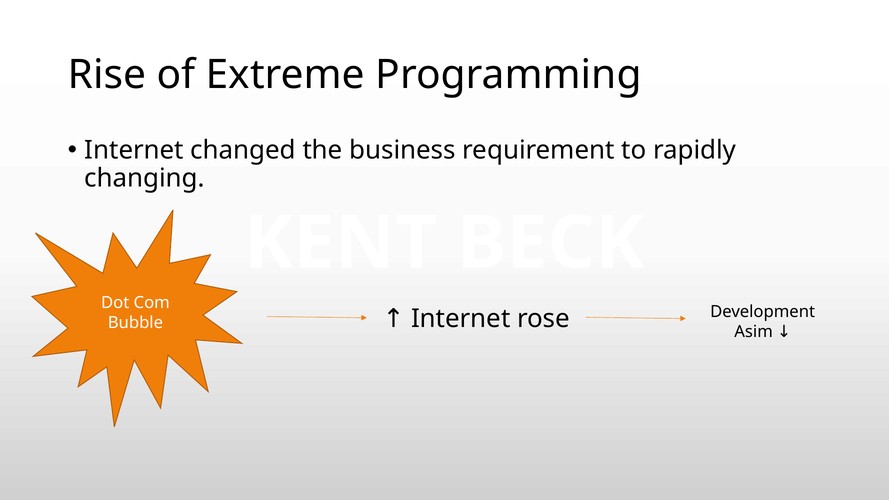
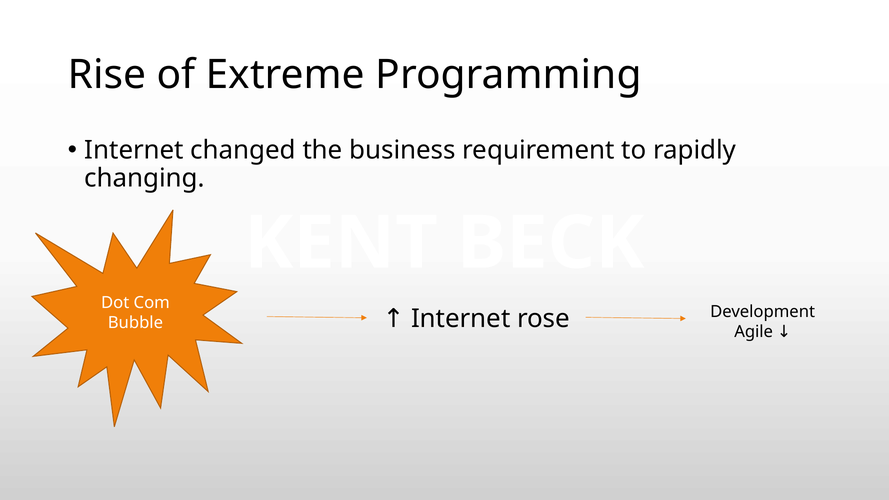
Asim: Asim -> Agile
